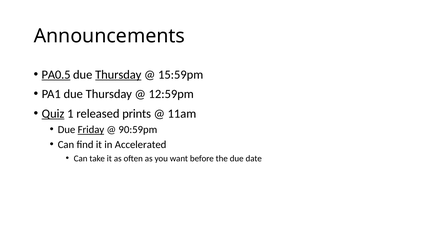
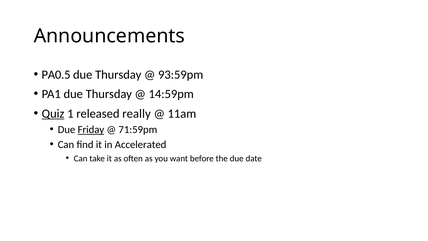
PA0.5 underline: present -> none
Thursday at (118, 75) underline: present -> none
15:59pm: 15:59pm -> 93:59pm
12:59pm: 12:59pm -> 14:59pm
prints: prints -> really
90:59pm: 90:59pm -> 71:59pm
